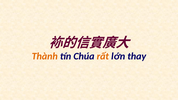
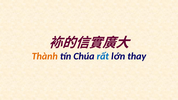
rất colour: orange -> blue
